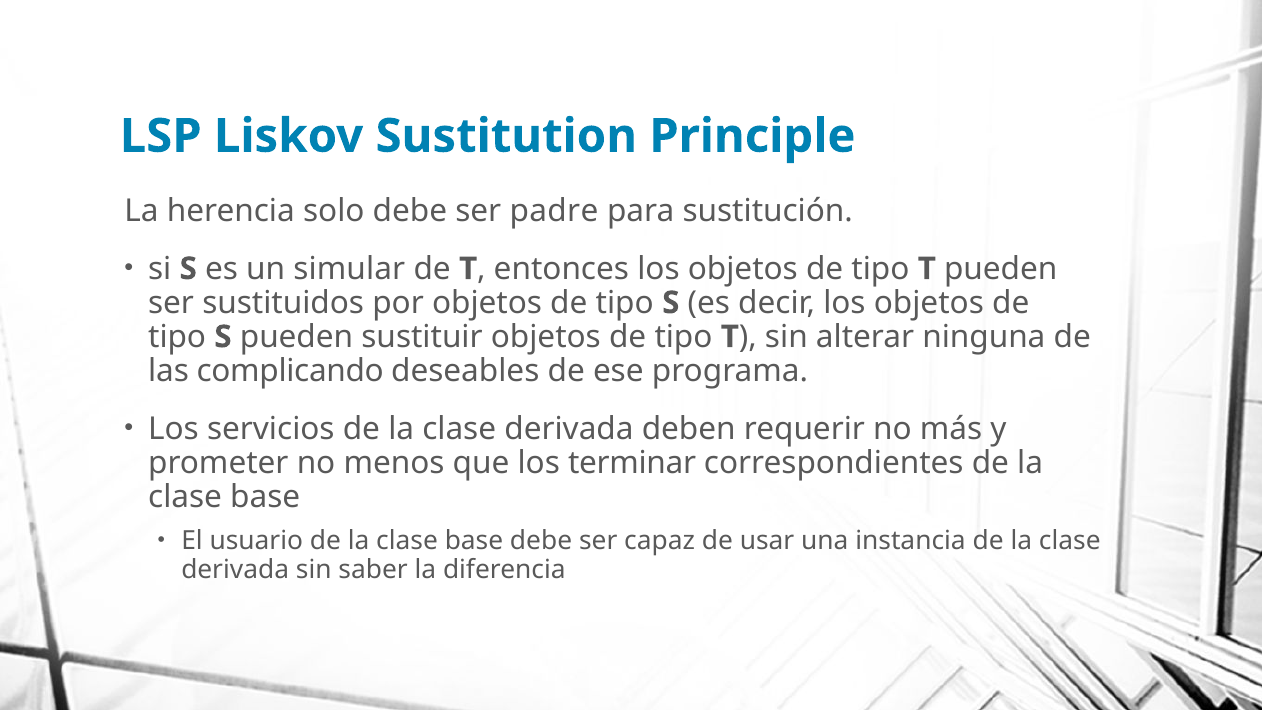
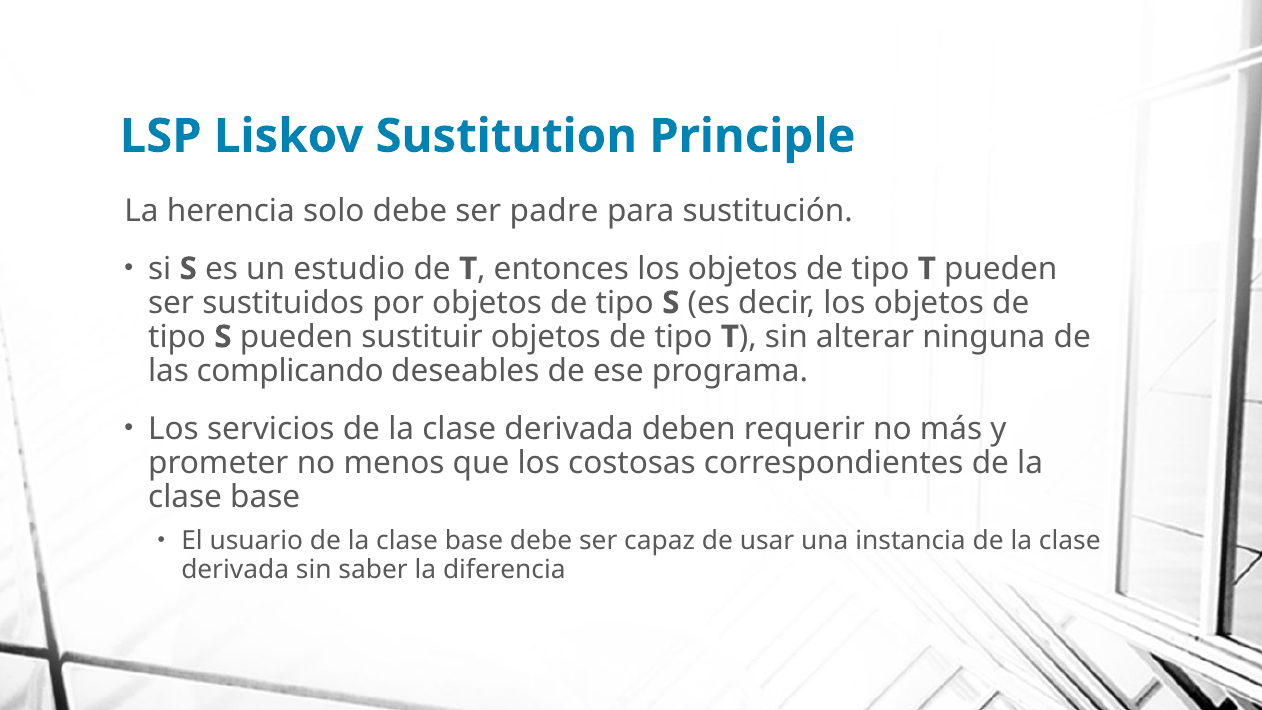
simular: simular -> estudio
terminar: terminar -> costosas
